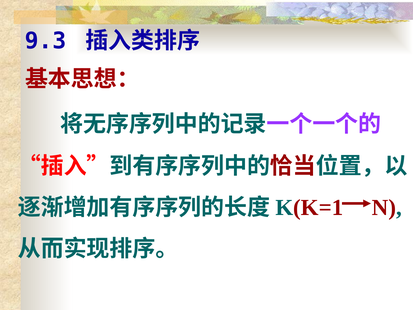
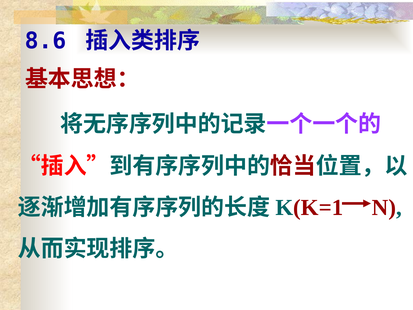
9.3: 9.3 -> 8.6
